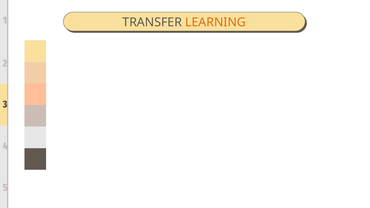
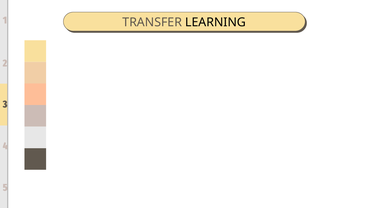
LEARNING colour: orange -> black
